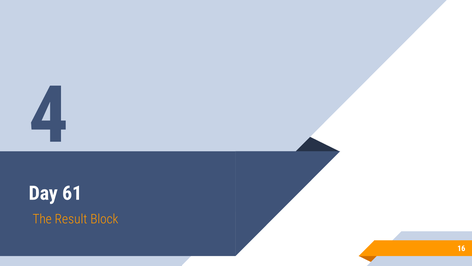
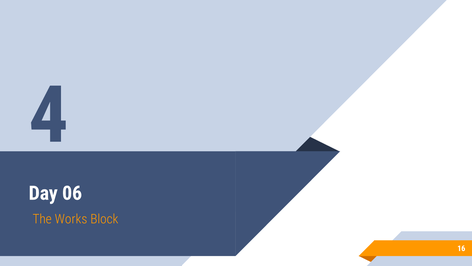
61: 61 -> 06
Result: Result -> Works
